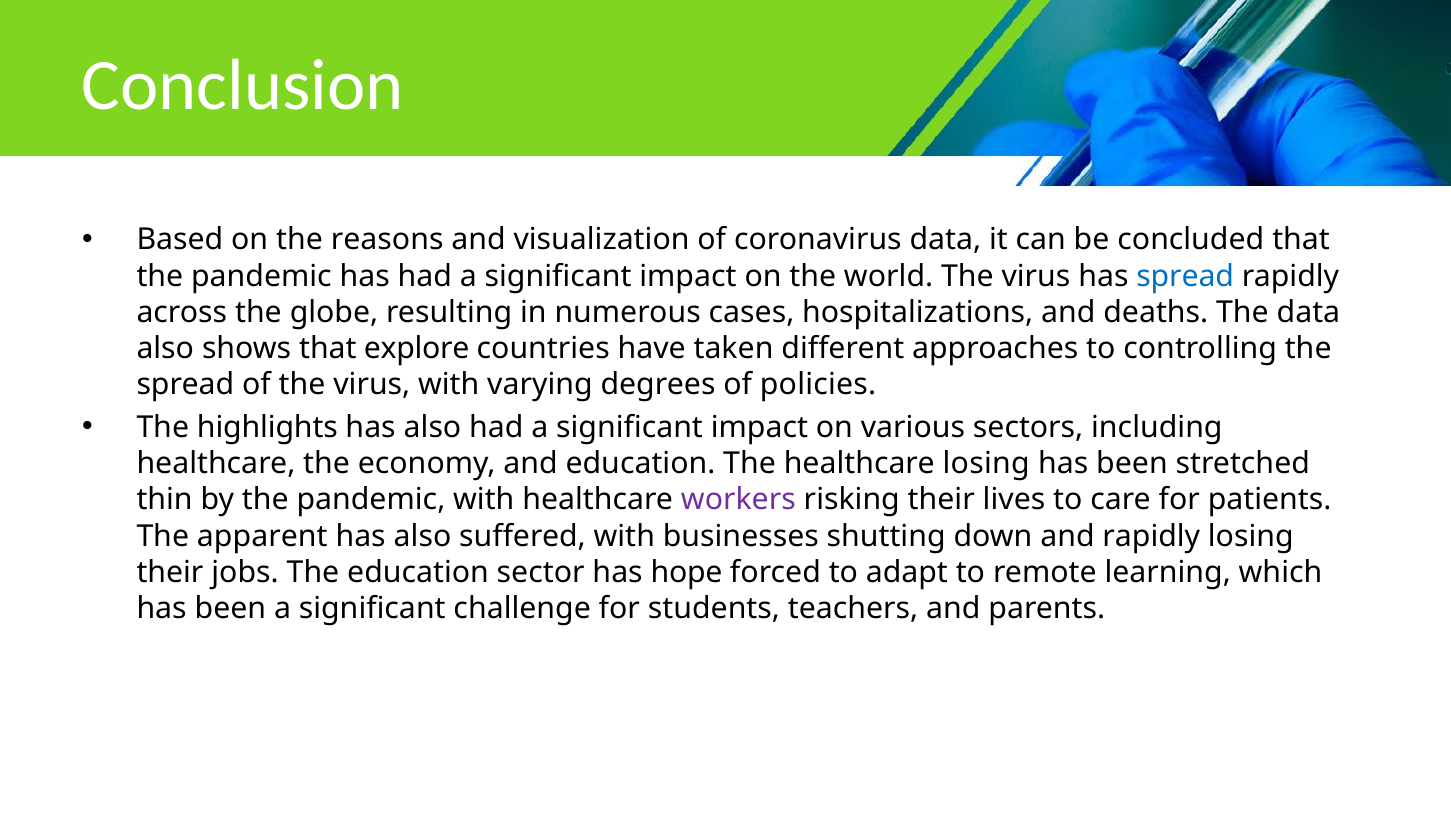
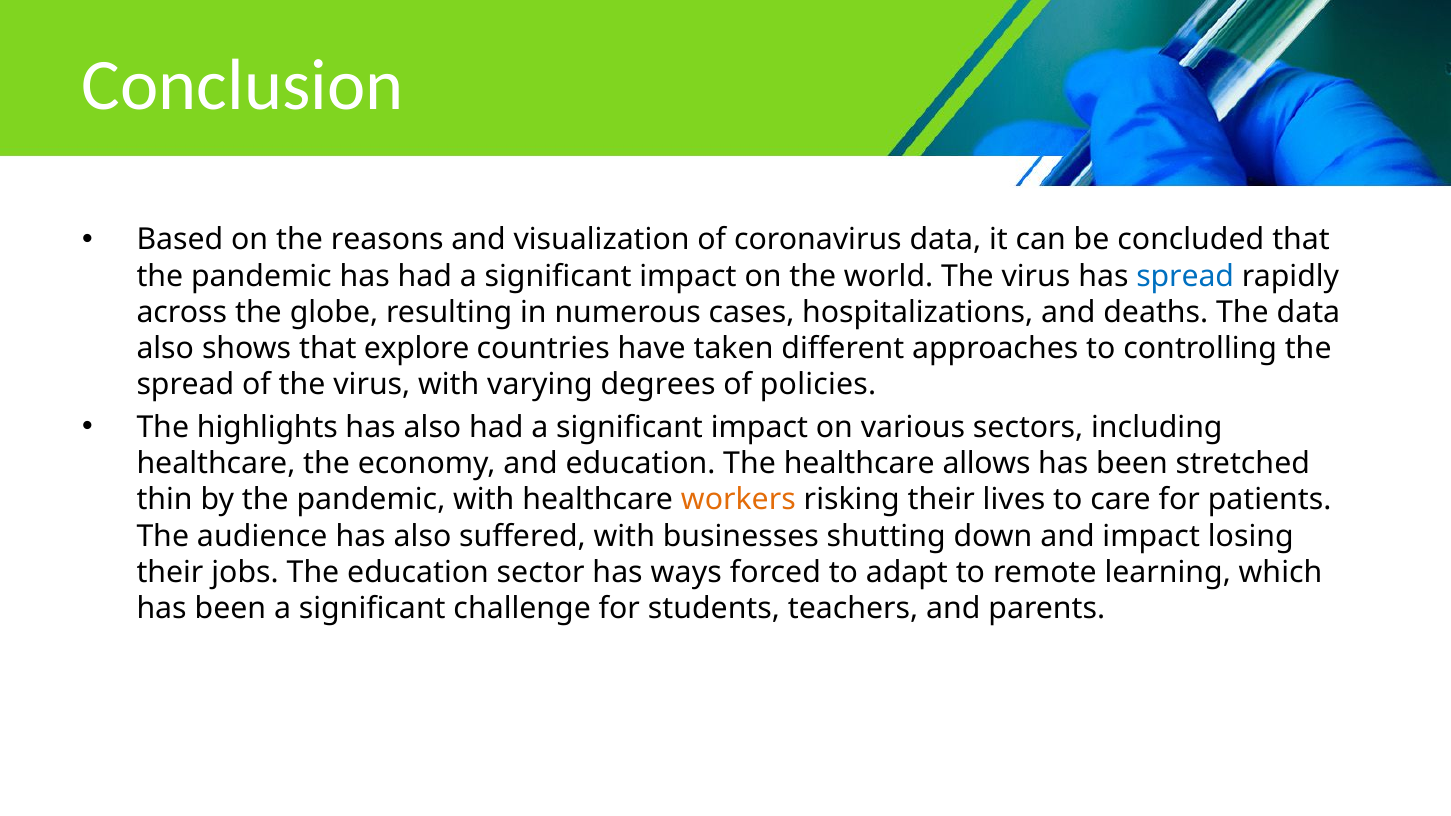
healthcare losing: losing -> allows
workers colour: purple -> orange
apparent: apparent -> audience
and rapidly: rapidly -> impact
hope: hope -> ways
